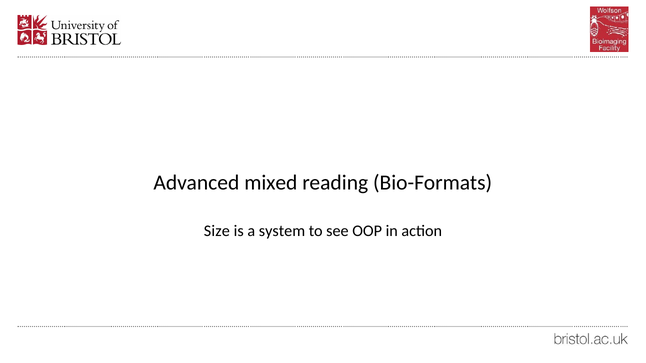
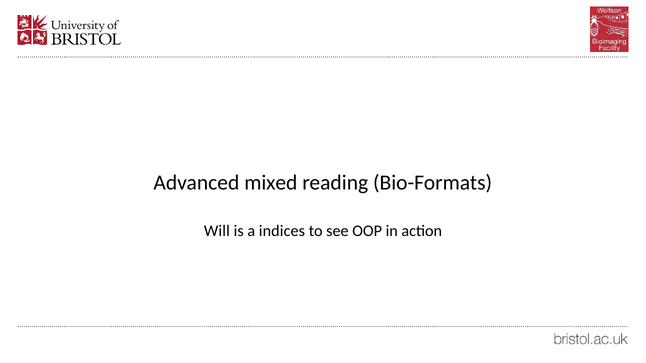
Size: Size -> Will
system: system -> indices
